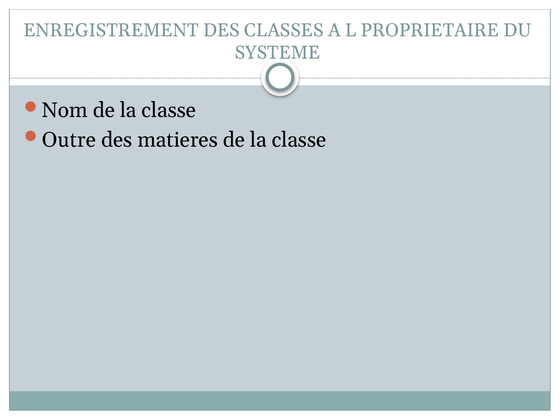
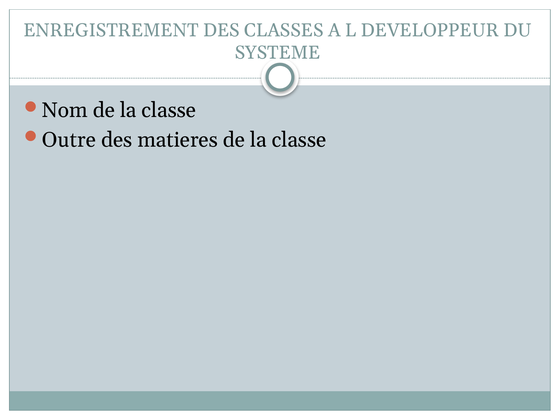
PROPRIETAIRE: PROPRIETAIRE -> DEVELOPPEUR
